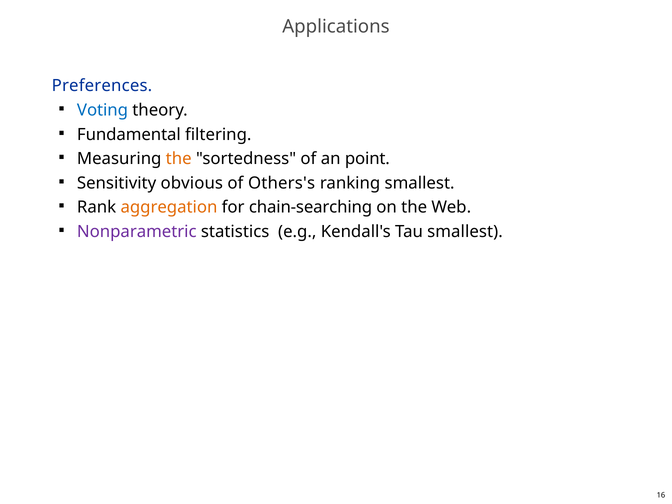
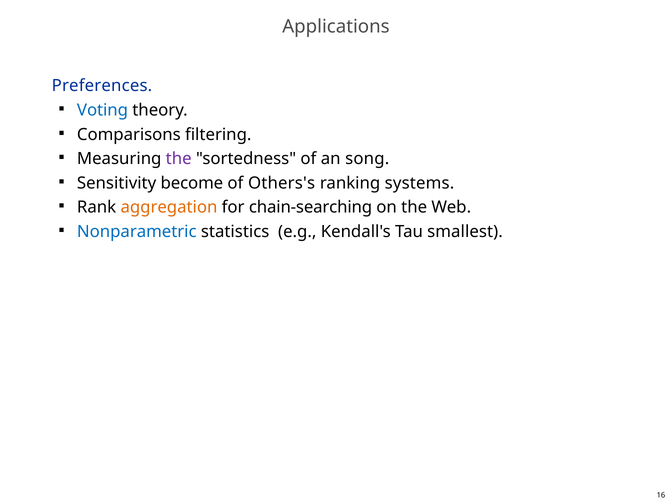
Fundamental: Fundamental -> Comparisons
the at (179, 159) colour: orange -> purple
point: point -> song
obvious: obvious -> become
ranking smallest: smallest -> systems
Nonparametric colour: purple -> blue
